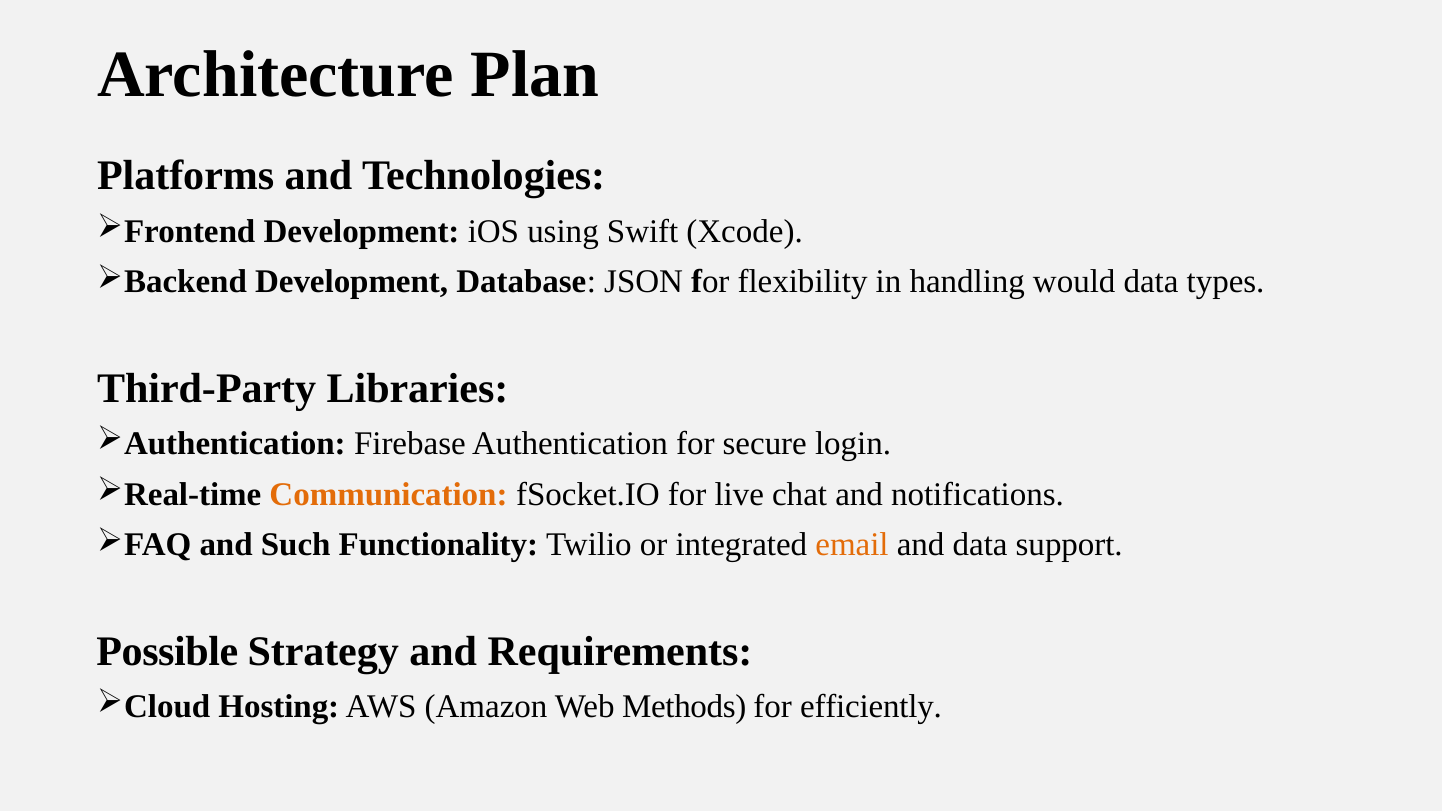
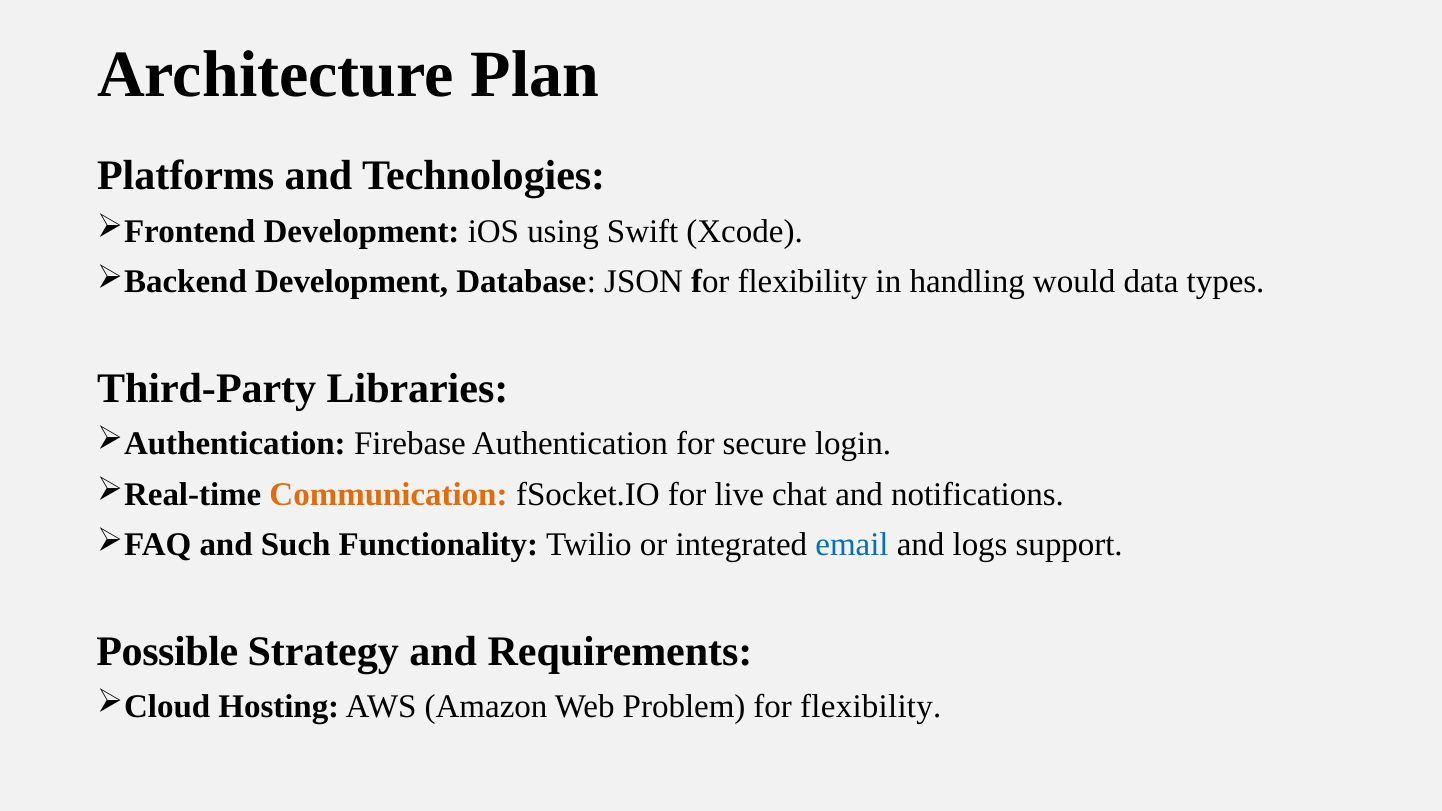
email colour: orange -> blue
and data: data -> logs
Methods: Methods -> Problem
efficiently at (871, 707): efficiently -> flexibility
